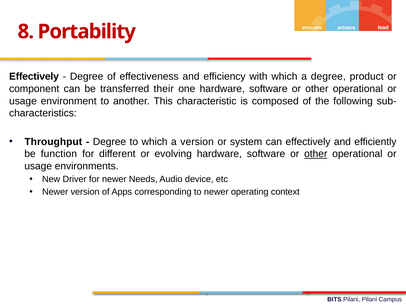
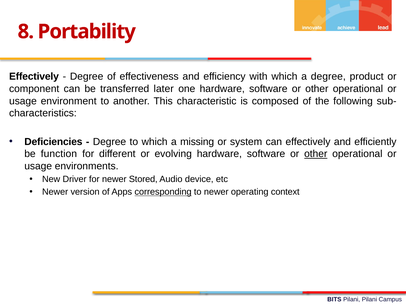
their: their -> later
Throughput: Throughput -> Deficiencies
a version: version -> missing
Needs: Needs -> Stored
corresponding underline: none -> present
